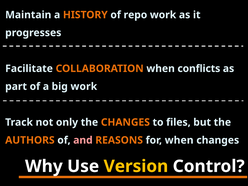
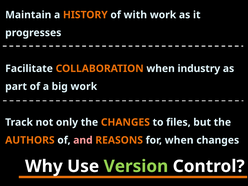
repo: repo -> with
conflicts: conflicts -> industry
Version colour: yellow -> light green
